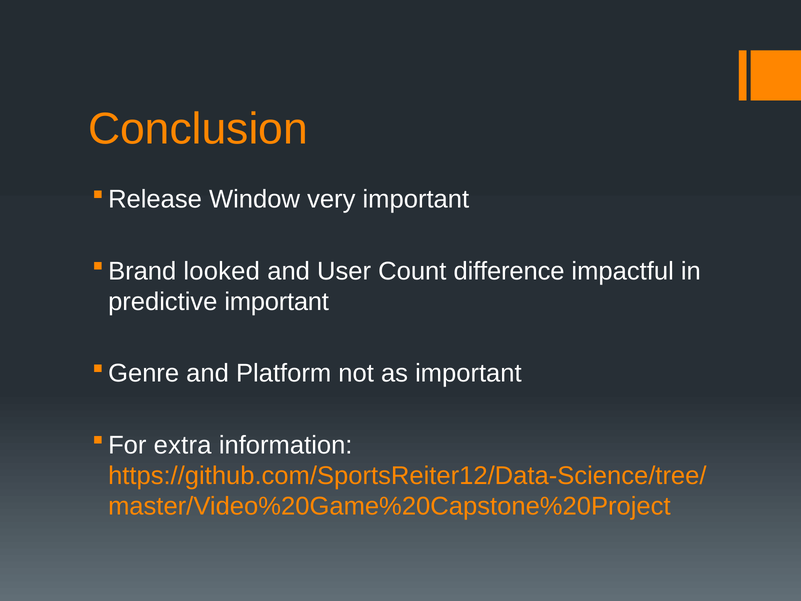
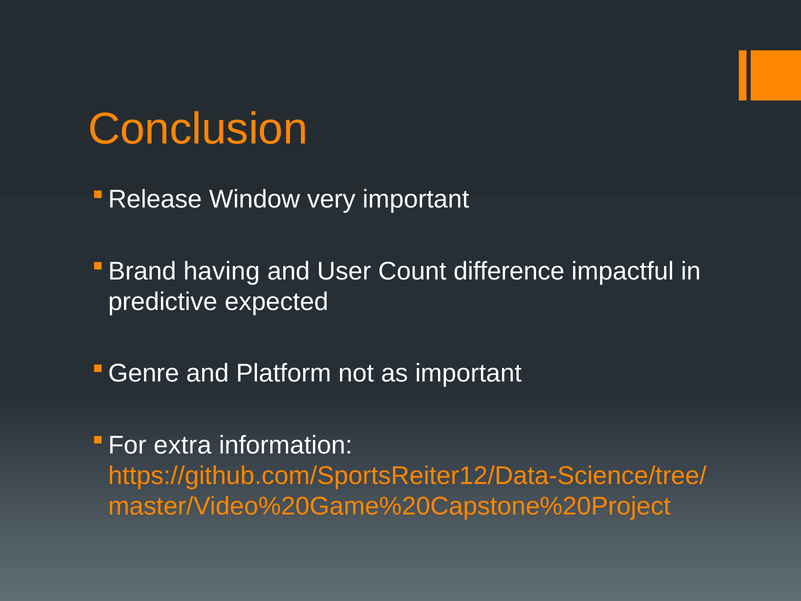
looked: looked -> having
predictive important: important -> expected
